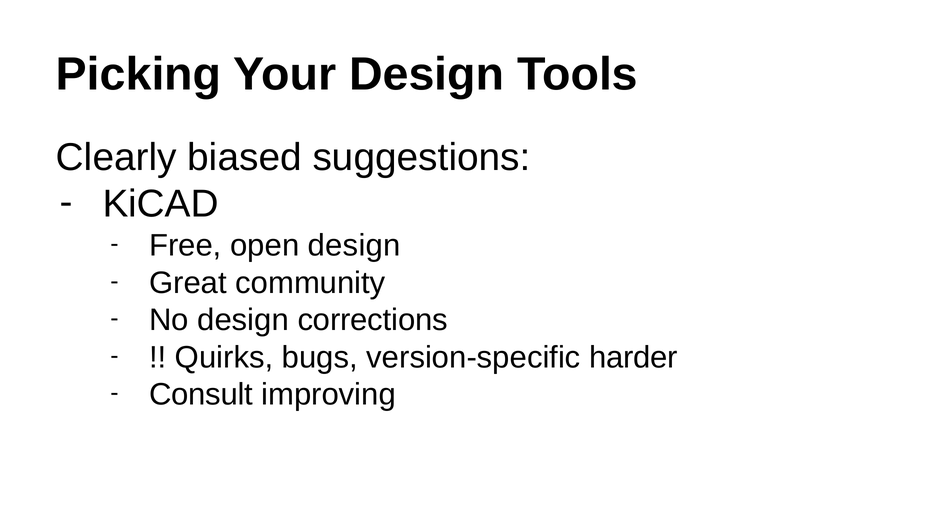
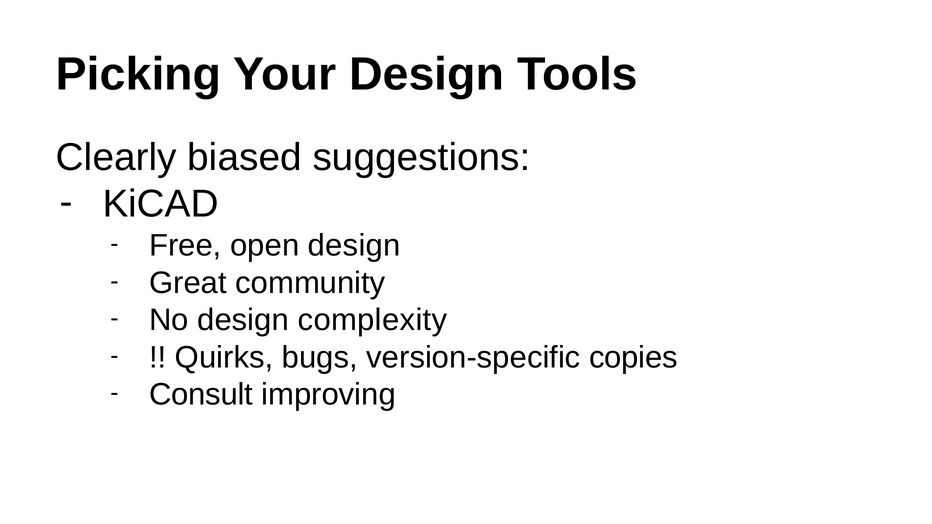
corrections: corrections -> complexity
harder: harder -> copies
